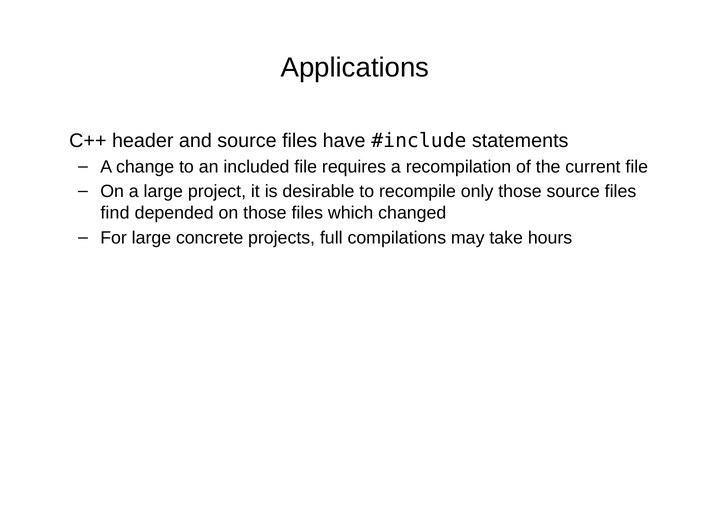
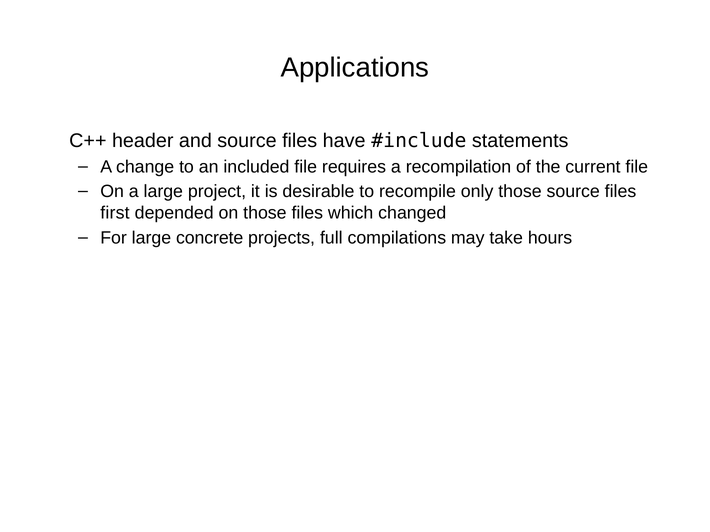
find: find -> first
